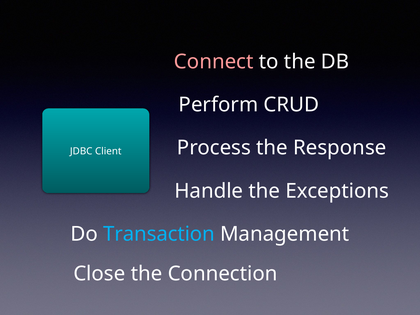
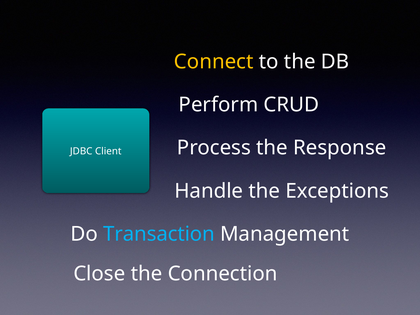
Connect colour: pink -> yellow
